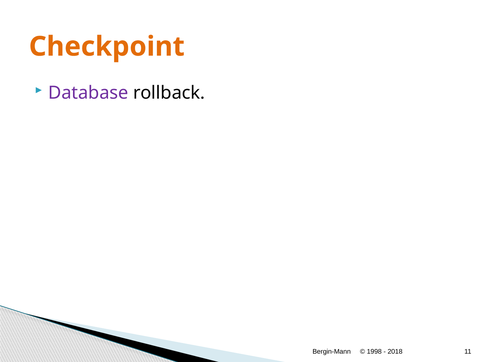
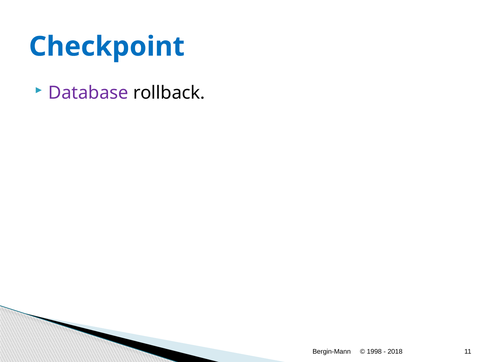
Checkpoint colour: orange -> blue
